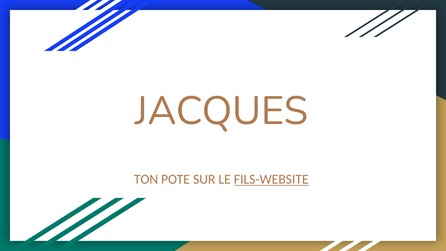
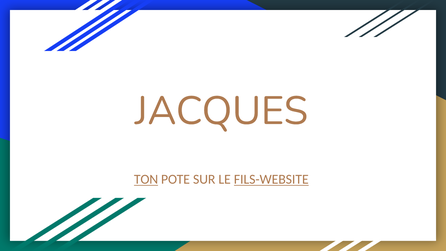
TON underline: none -> present
